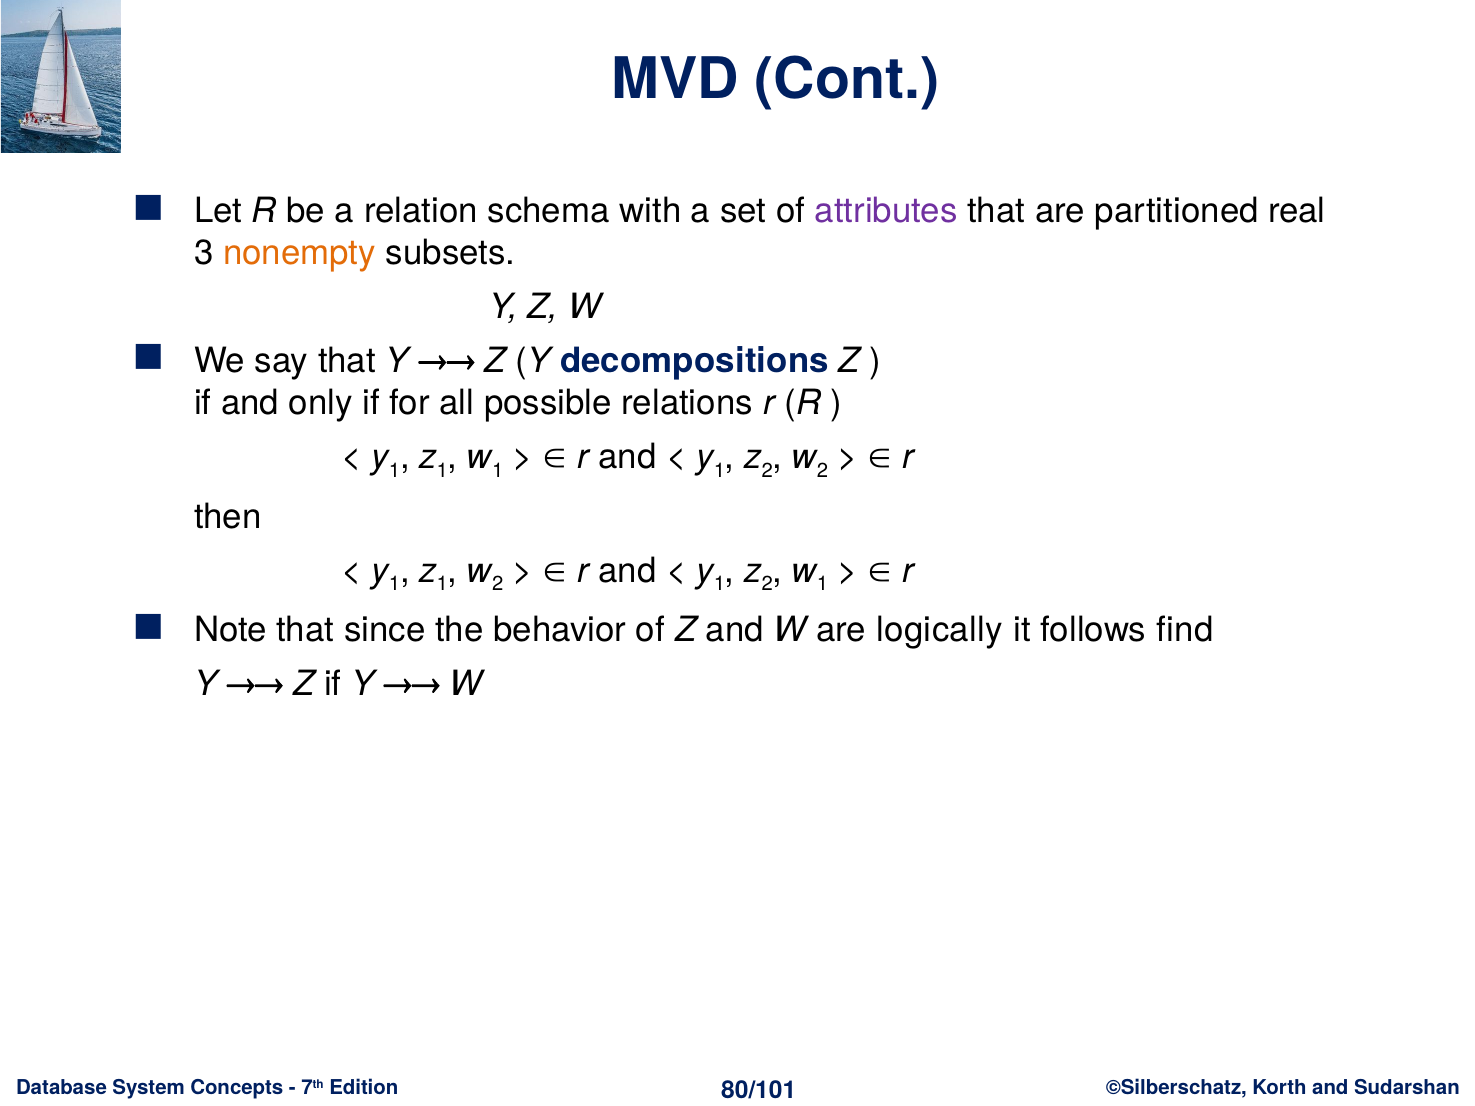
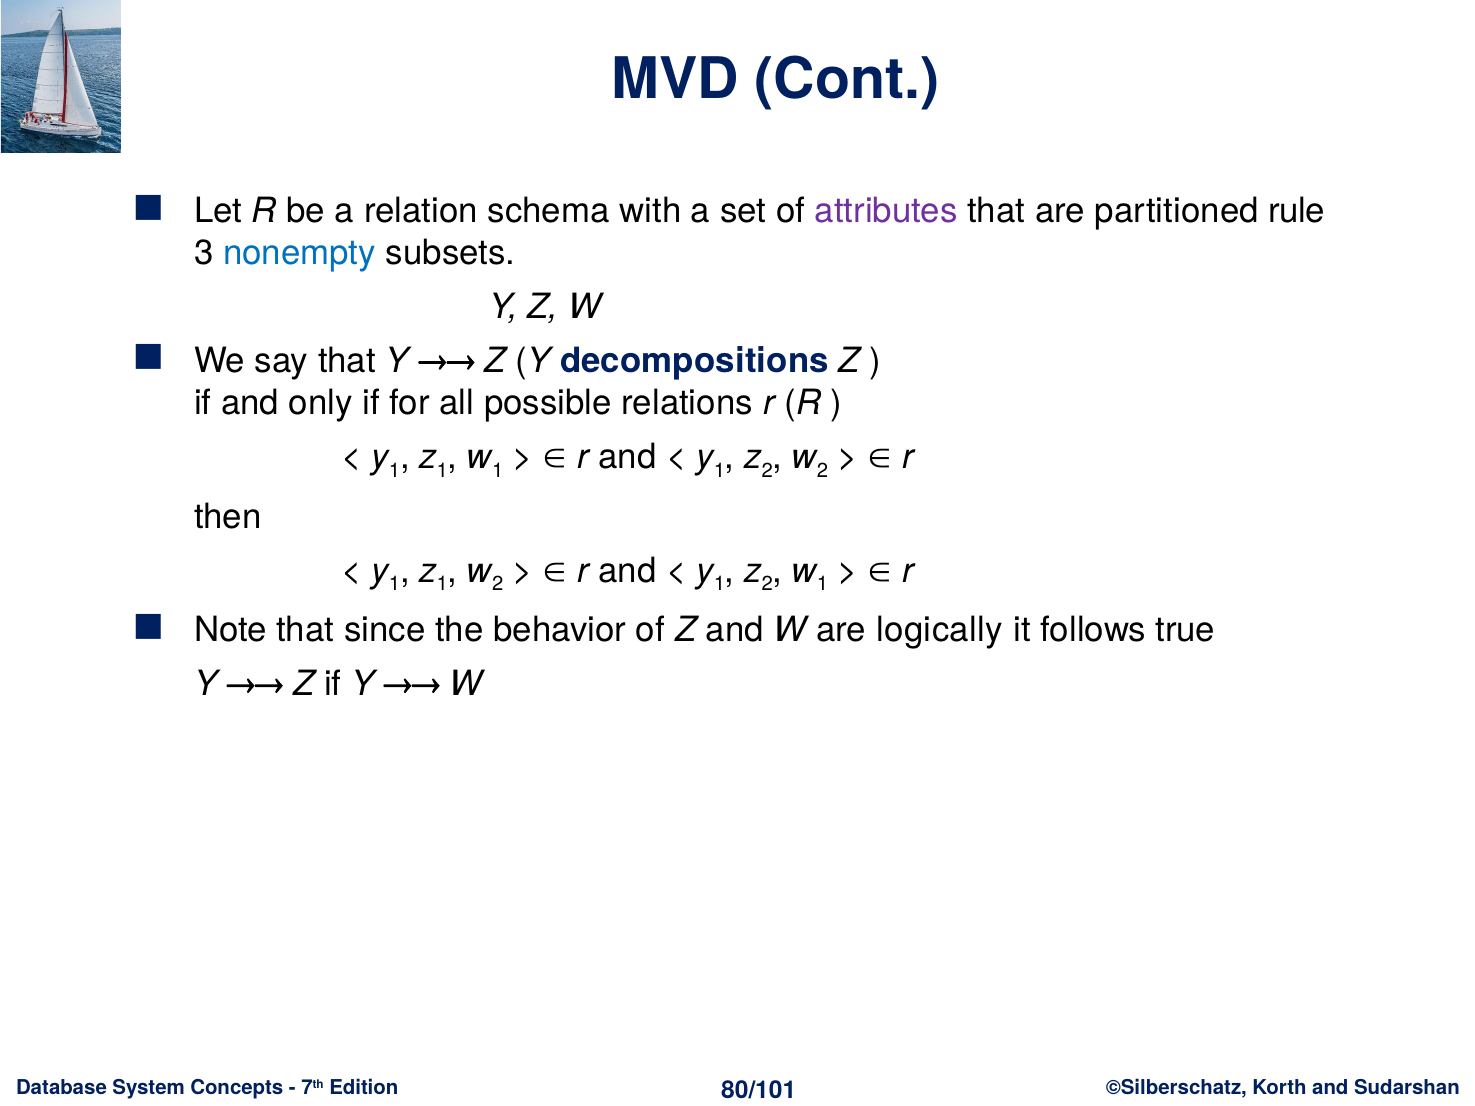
real: real -> rule
nonempty colour: orange -> blue
find: find -> true
